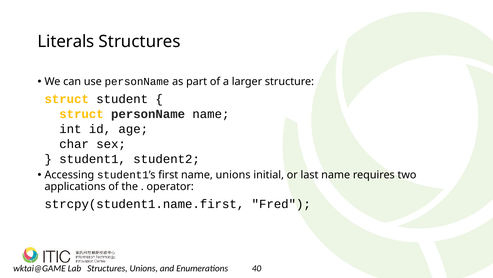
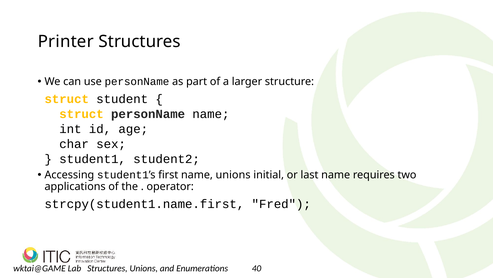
Literals: Literals -> Printer
